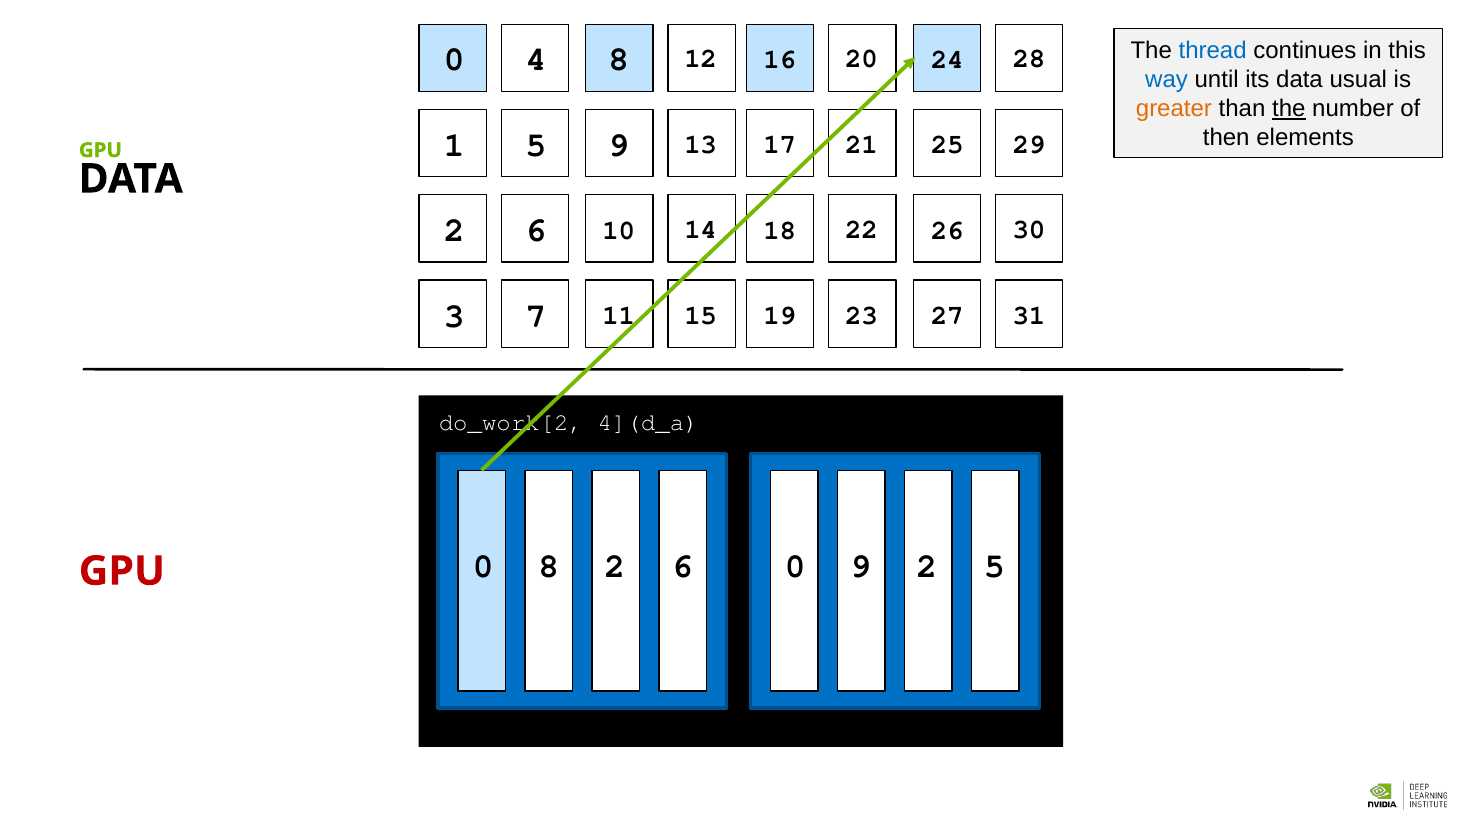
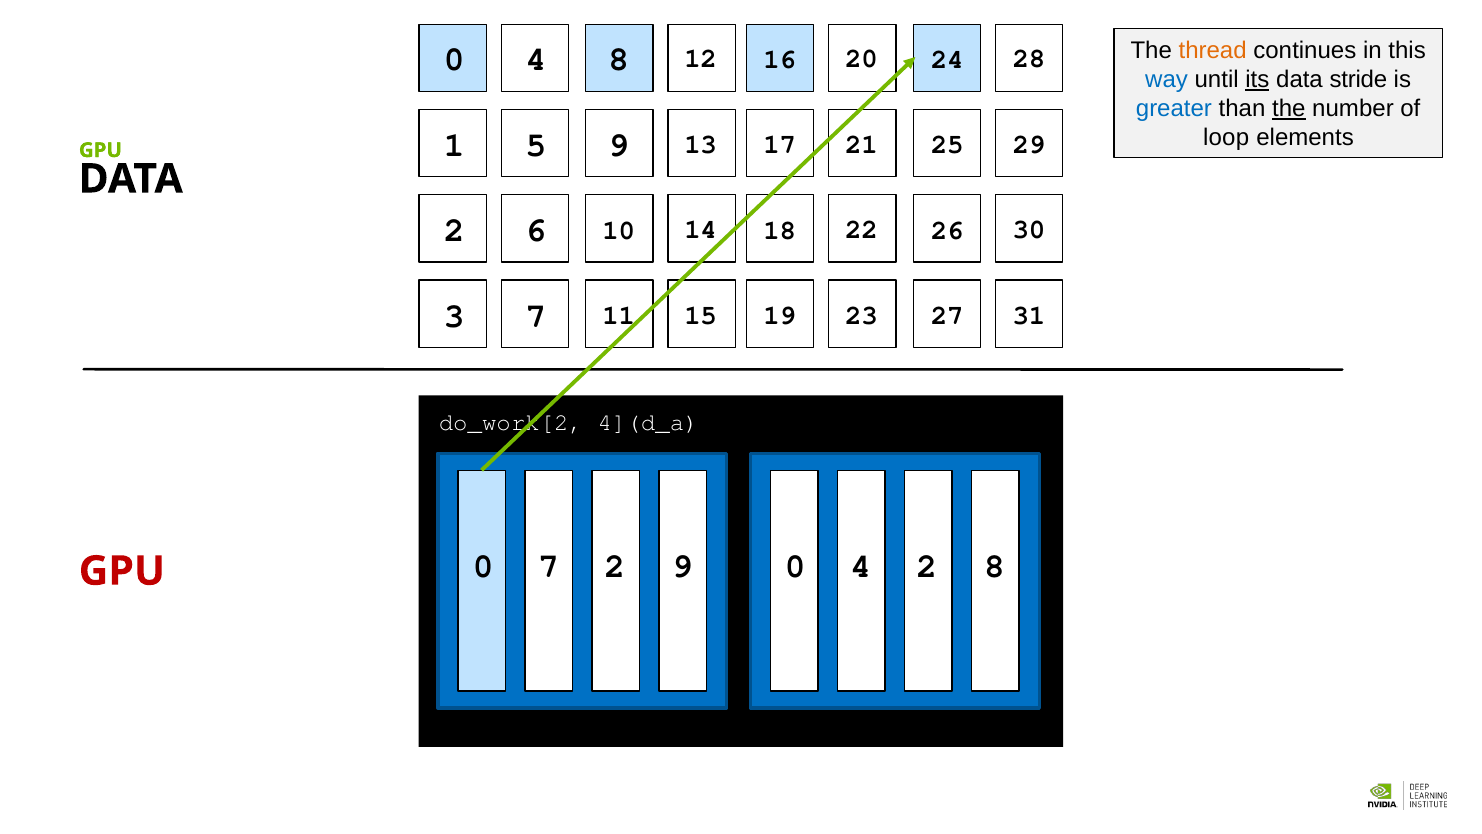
thread colour: blue -> orange
its underline: none -> present
usual: usual -> stride
greater colour: orange -> blue
then: then -> loop
0 8: 8 -> 7
2 6: 6 -> 9
0 9: 9 -> 4
2 5: 5 -> 8
